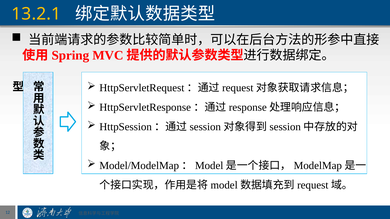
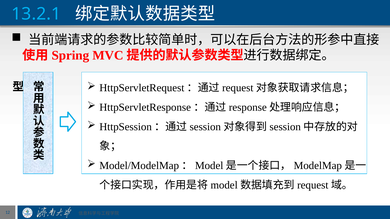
13.2.1 colour: yellow -> light blue
